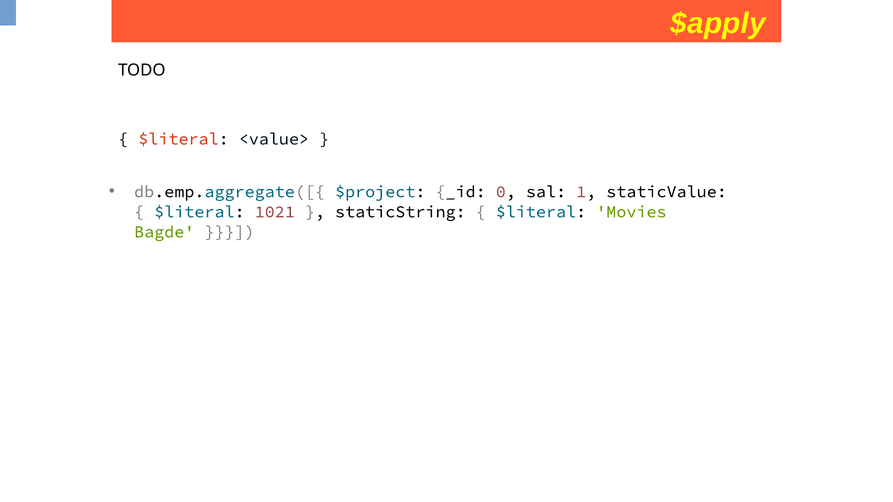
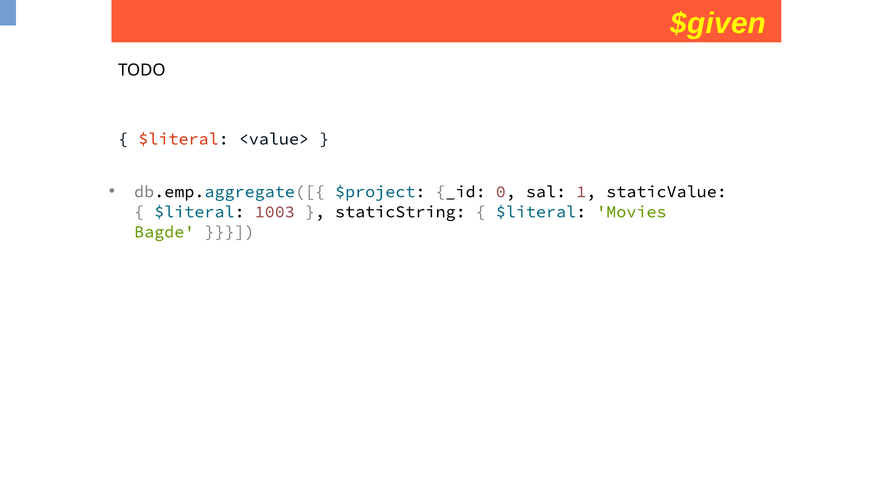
$apply: $apply -> $given
1021: 1021 -> 1003
